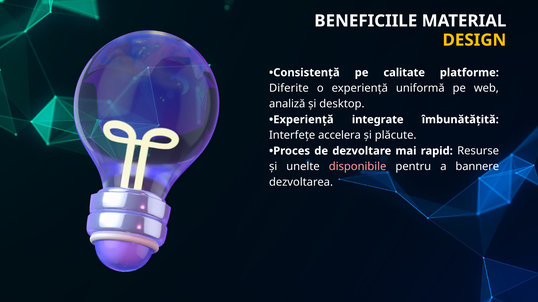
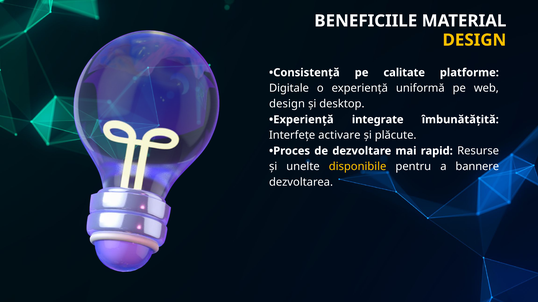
Diferite: Diferite -> Digitale
analiză at (287, 104): analiză -> design
accelera: accelera -> activare
disponibile colour: pink -> yellow
